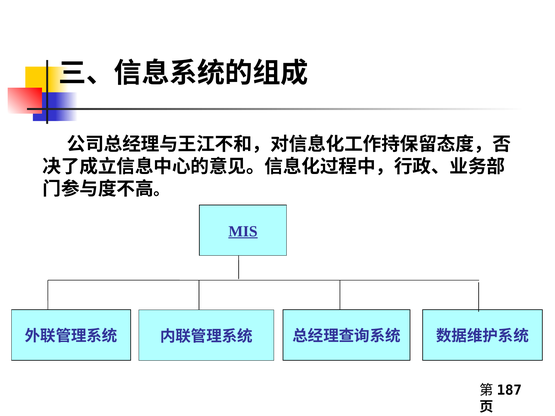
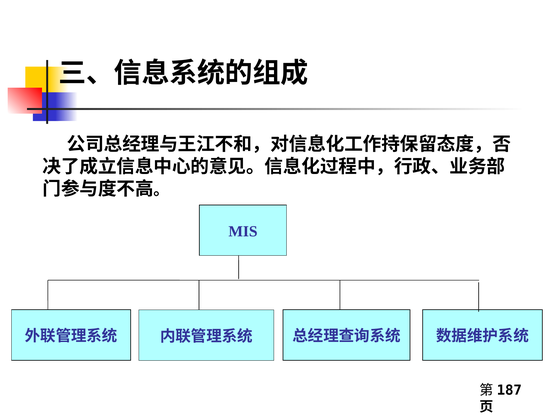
MIS underline: present -> none
